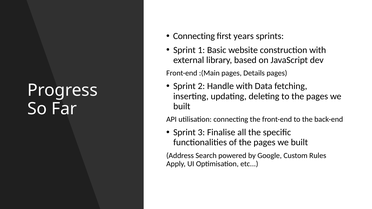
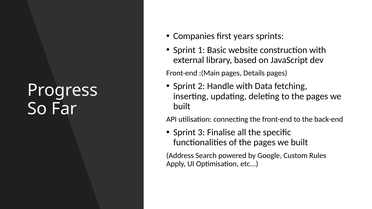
Connecting at (194, 36): Connecting -> Companies
